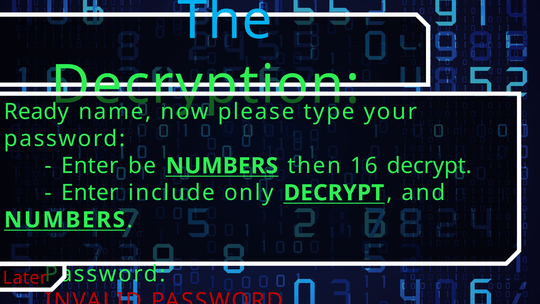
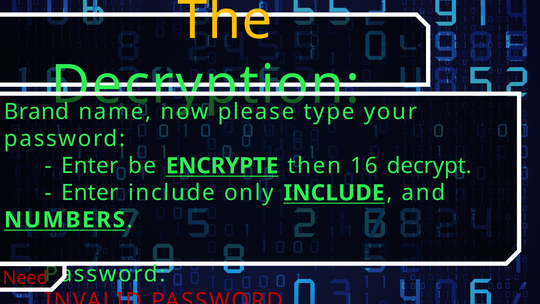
The colour: light blue -> yellow
Ready: Ready -> Brand
be NUMBERS: NUMBERS -> ENCRYPTE
only DECRYPT: DECRYPT -> INCLUDE
Later: Later -> Need
